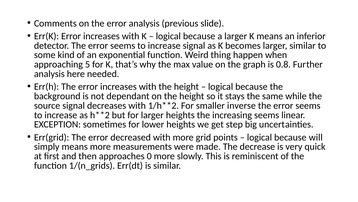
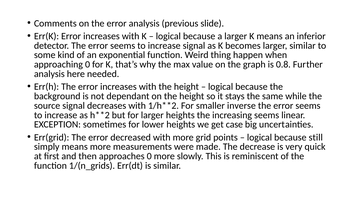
approaching 5: 5 -> 0
step: step -> case
will: will -> still
